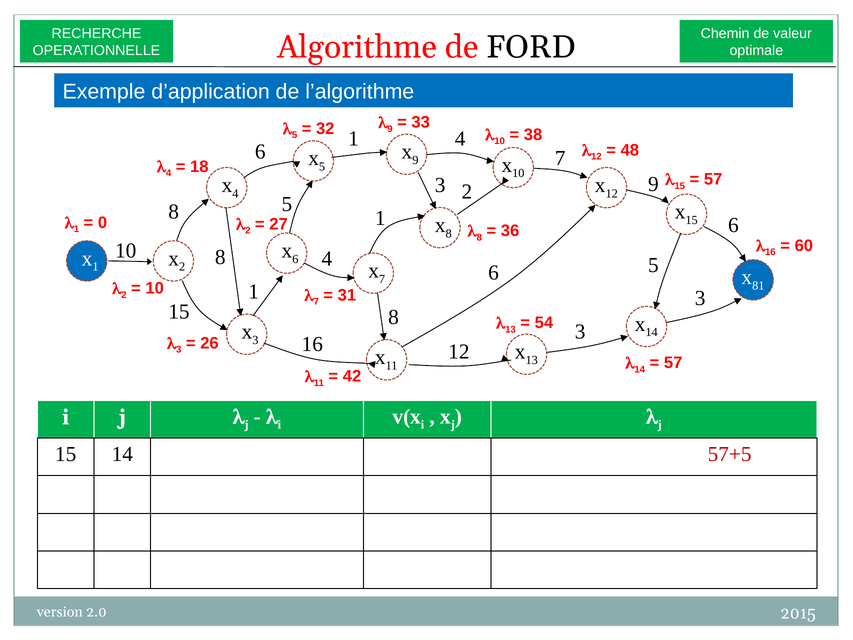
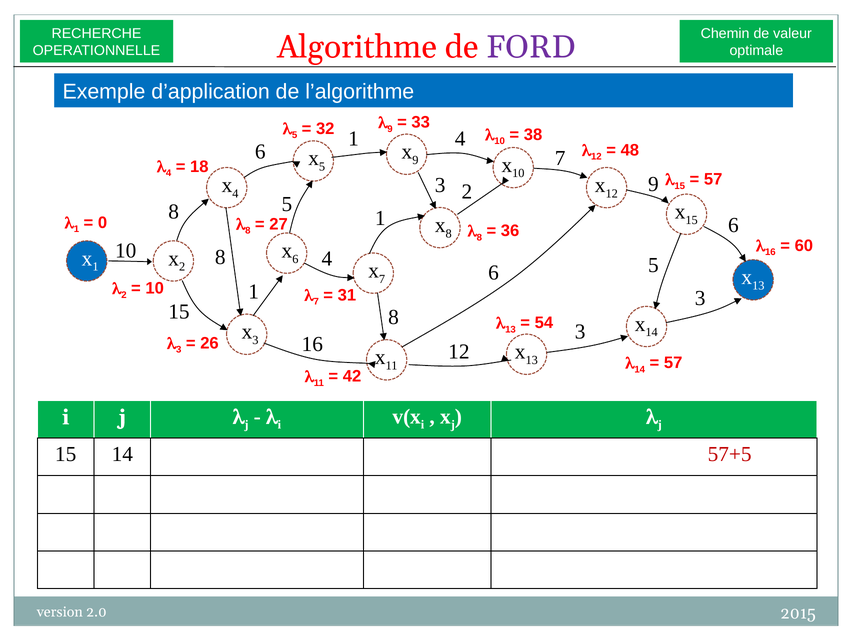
FORD colour: black -> purple
2 at (248, 230): 2 -> 8
81 at (758, 286): 81 -> 13
